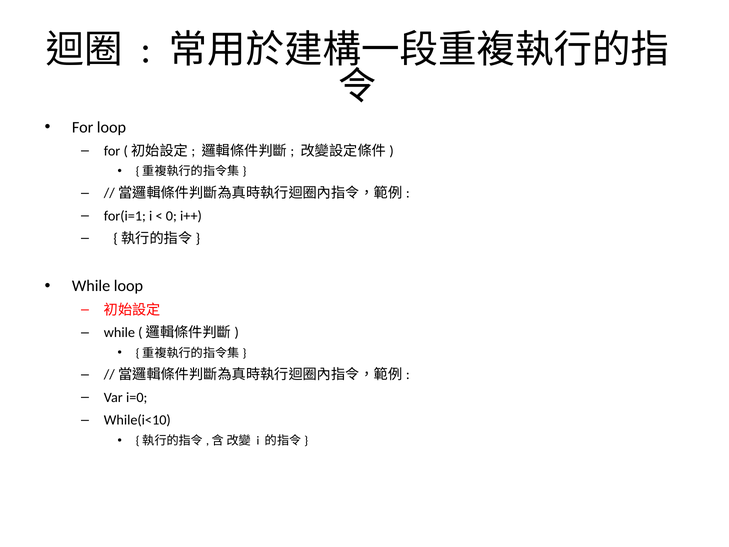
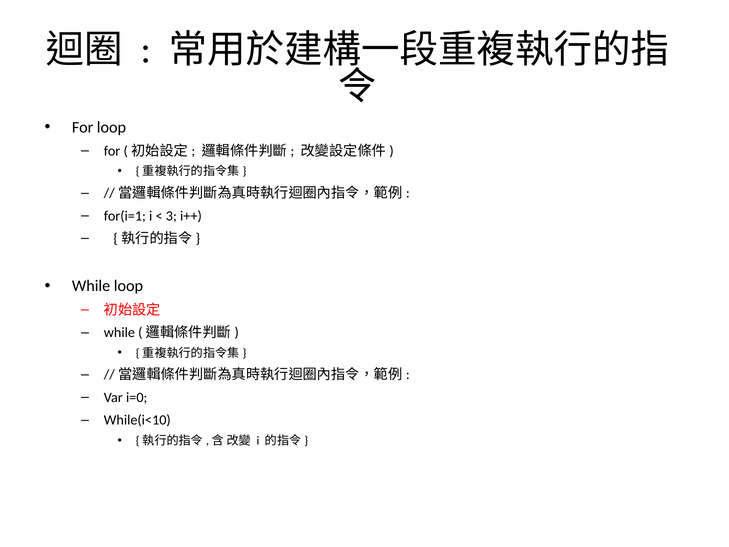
0: 0 -> 3
